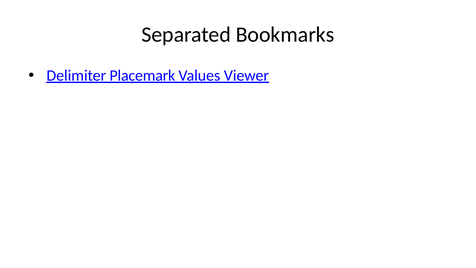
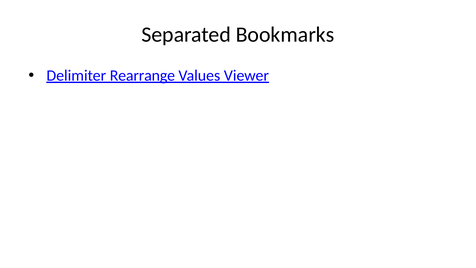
Placemark: Placemark -> Rearrange
